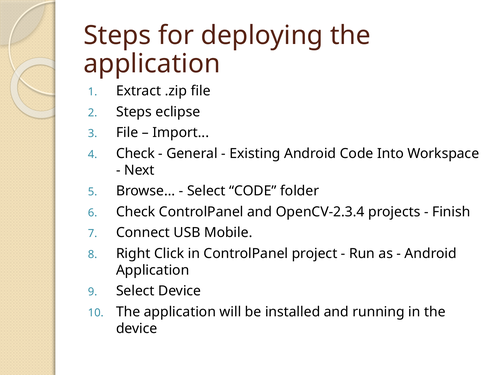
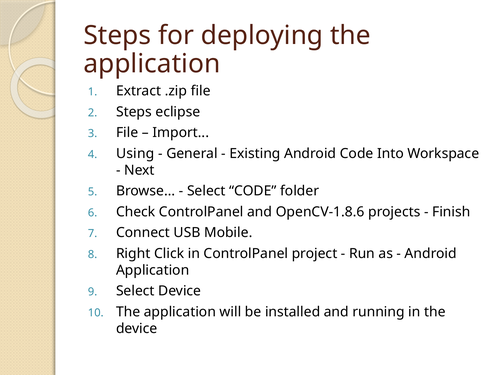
Check at (135, 153): Check -> Using
OpenCV-2.3.4: OpenCV-2.3.4 -> OpenCV-1.8.6
